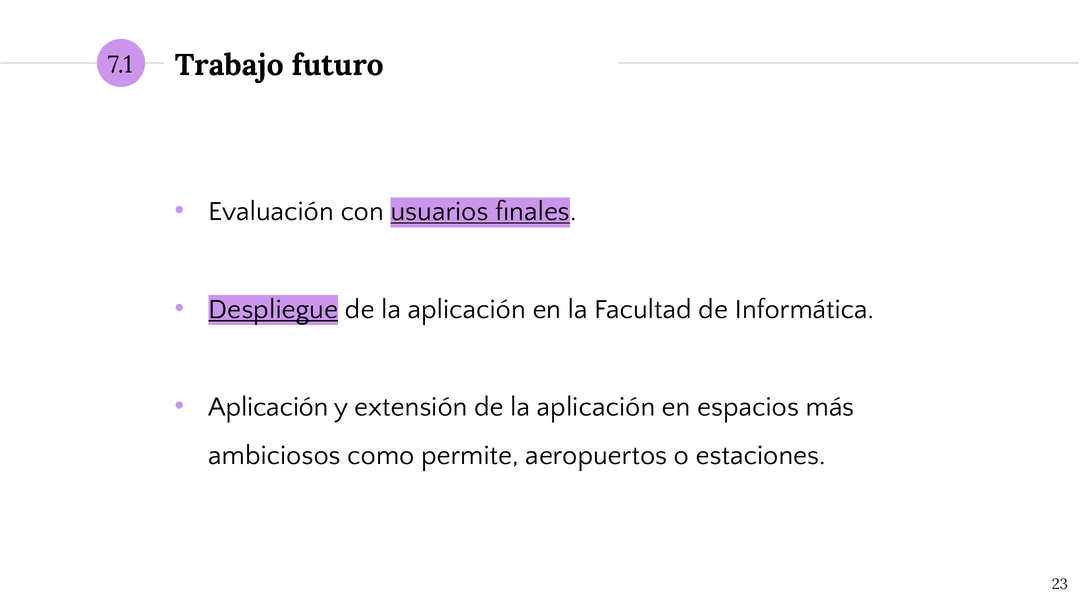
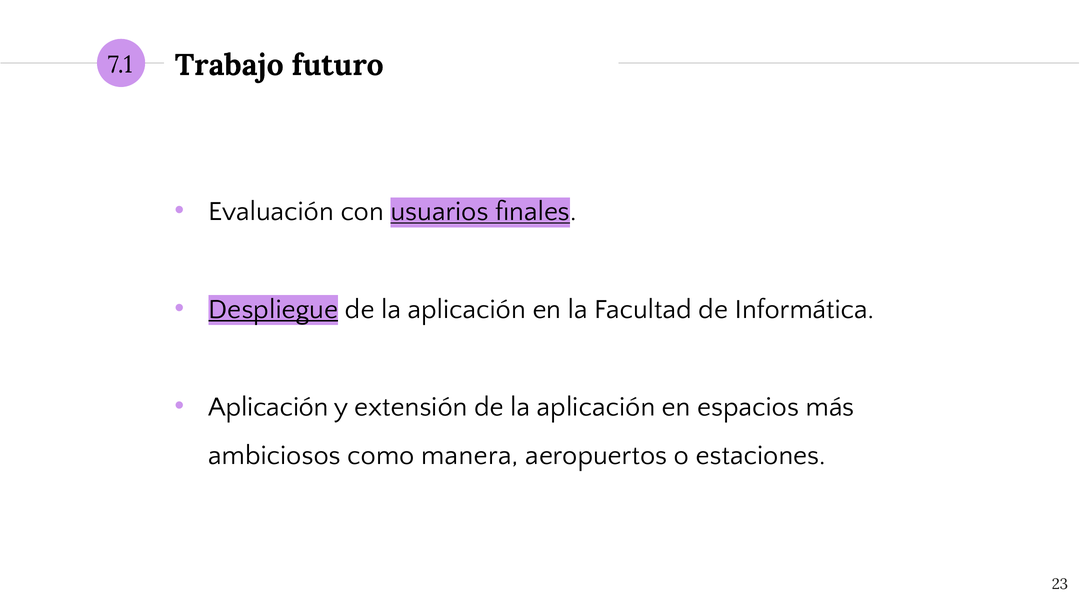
permite: permite -> manera
